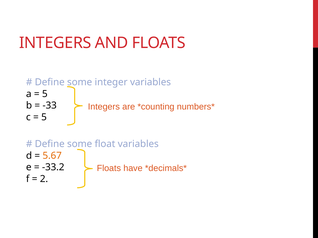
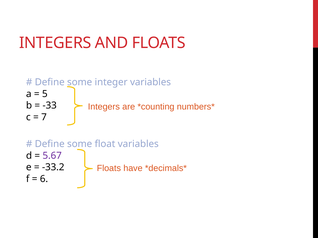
5 at (44, 117): 5 -> 7
5.67 colour: orange -> purple
2: 2 -> 6
